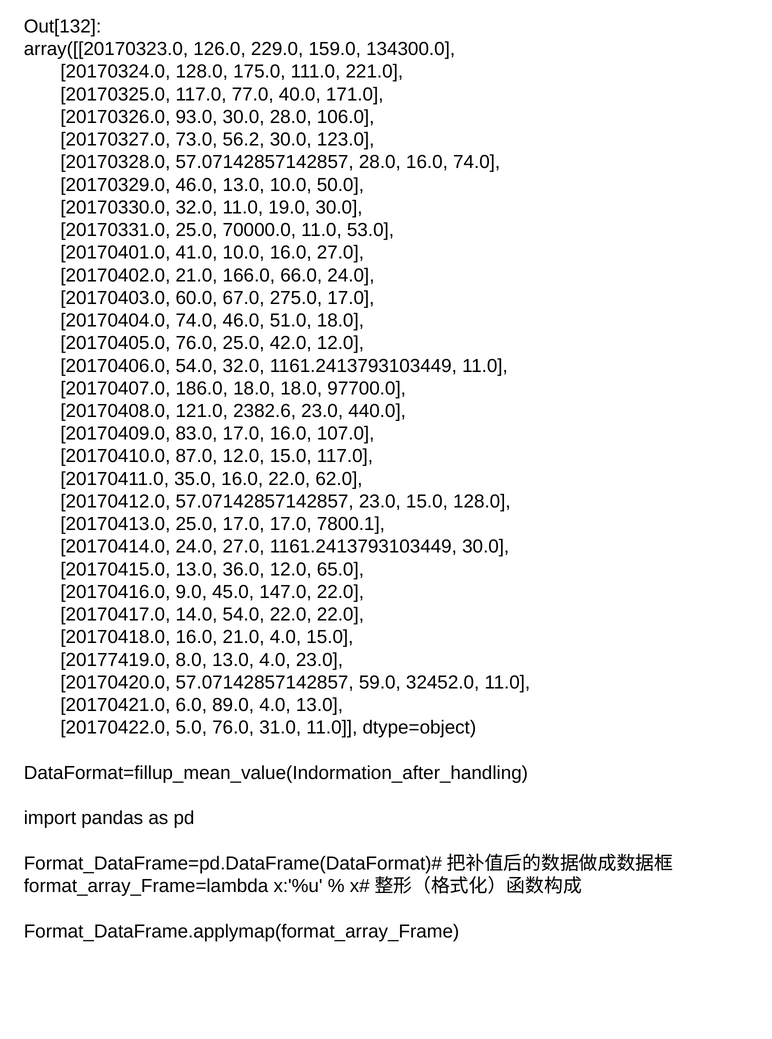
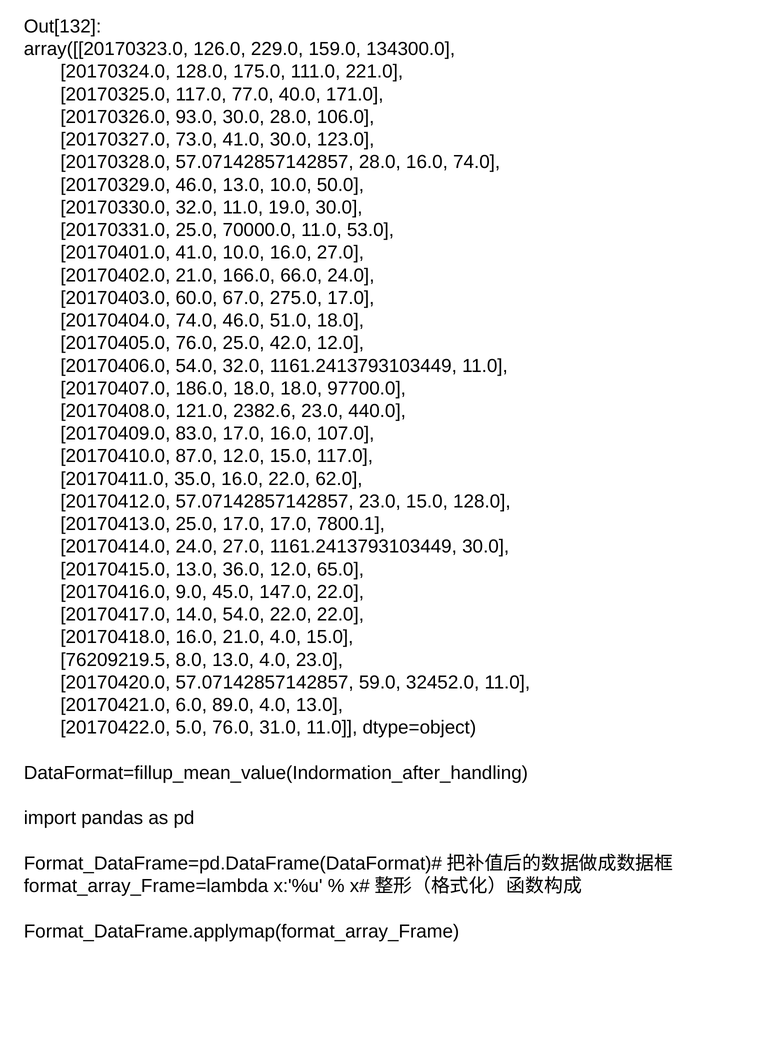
73.0 56.2: 56.2 -> 41.0
20177419.0: 20177419.0 -> 76209219.5
